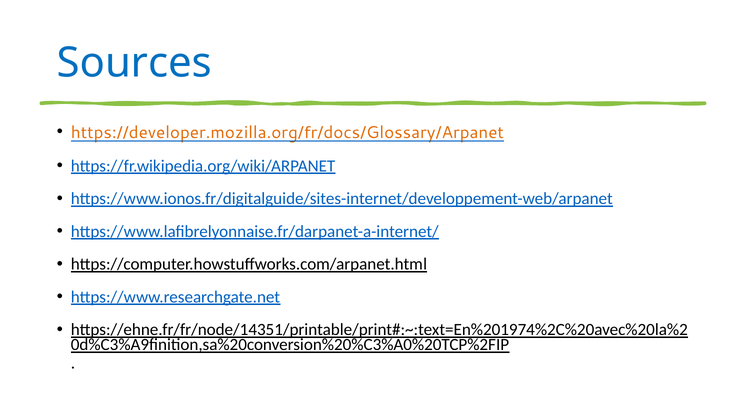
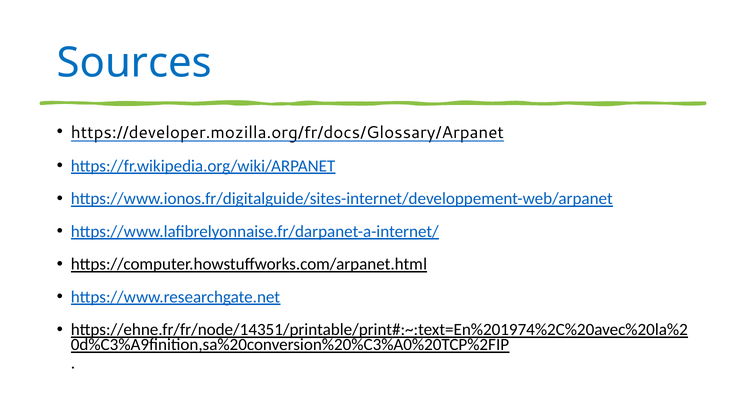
https://developer.mozilla.org/fr/docs/Glossary/Arpanet colour: orange -> black
